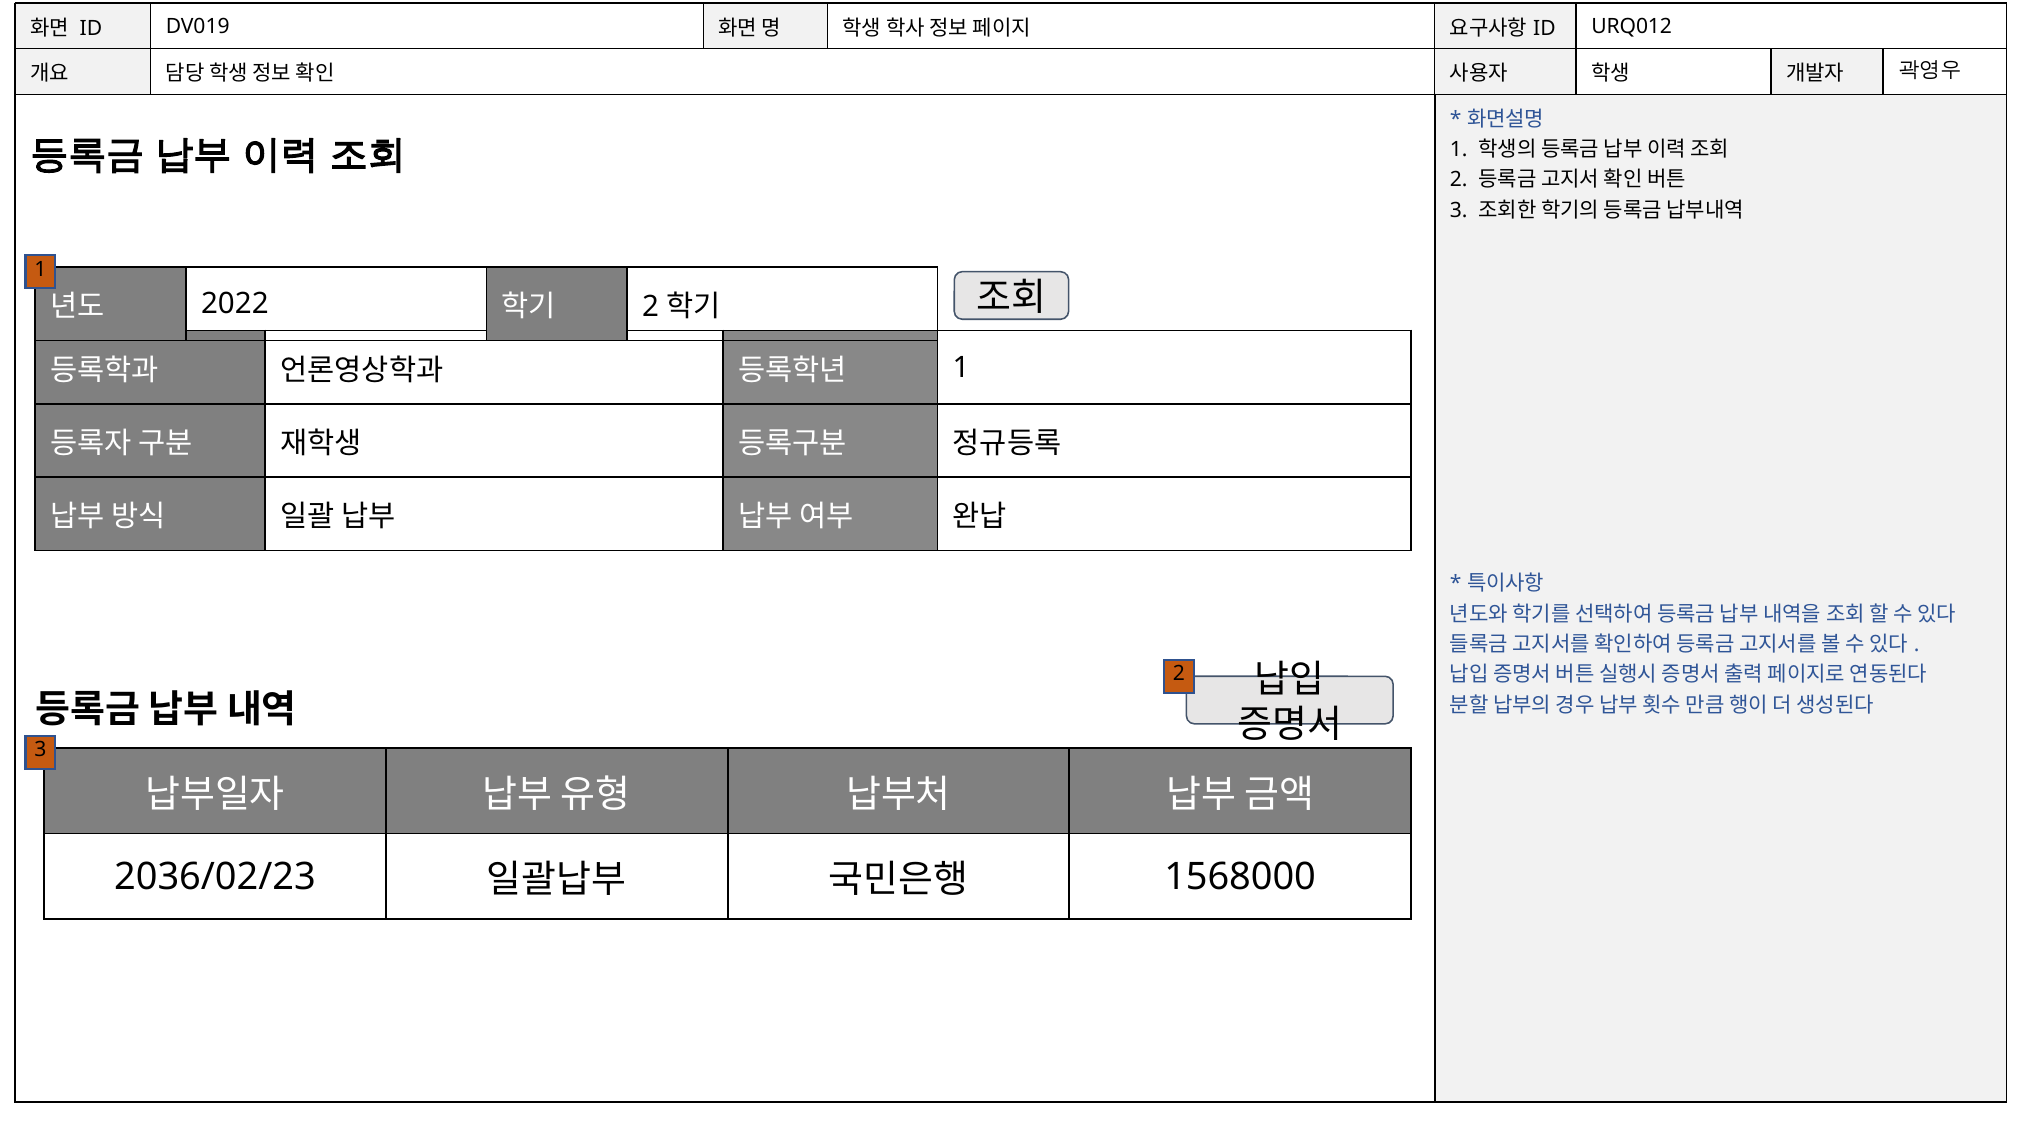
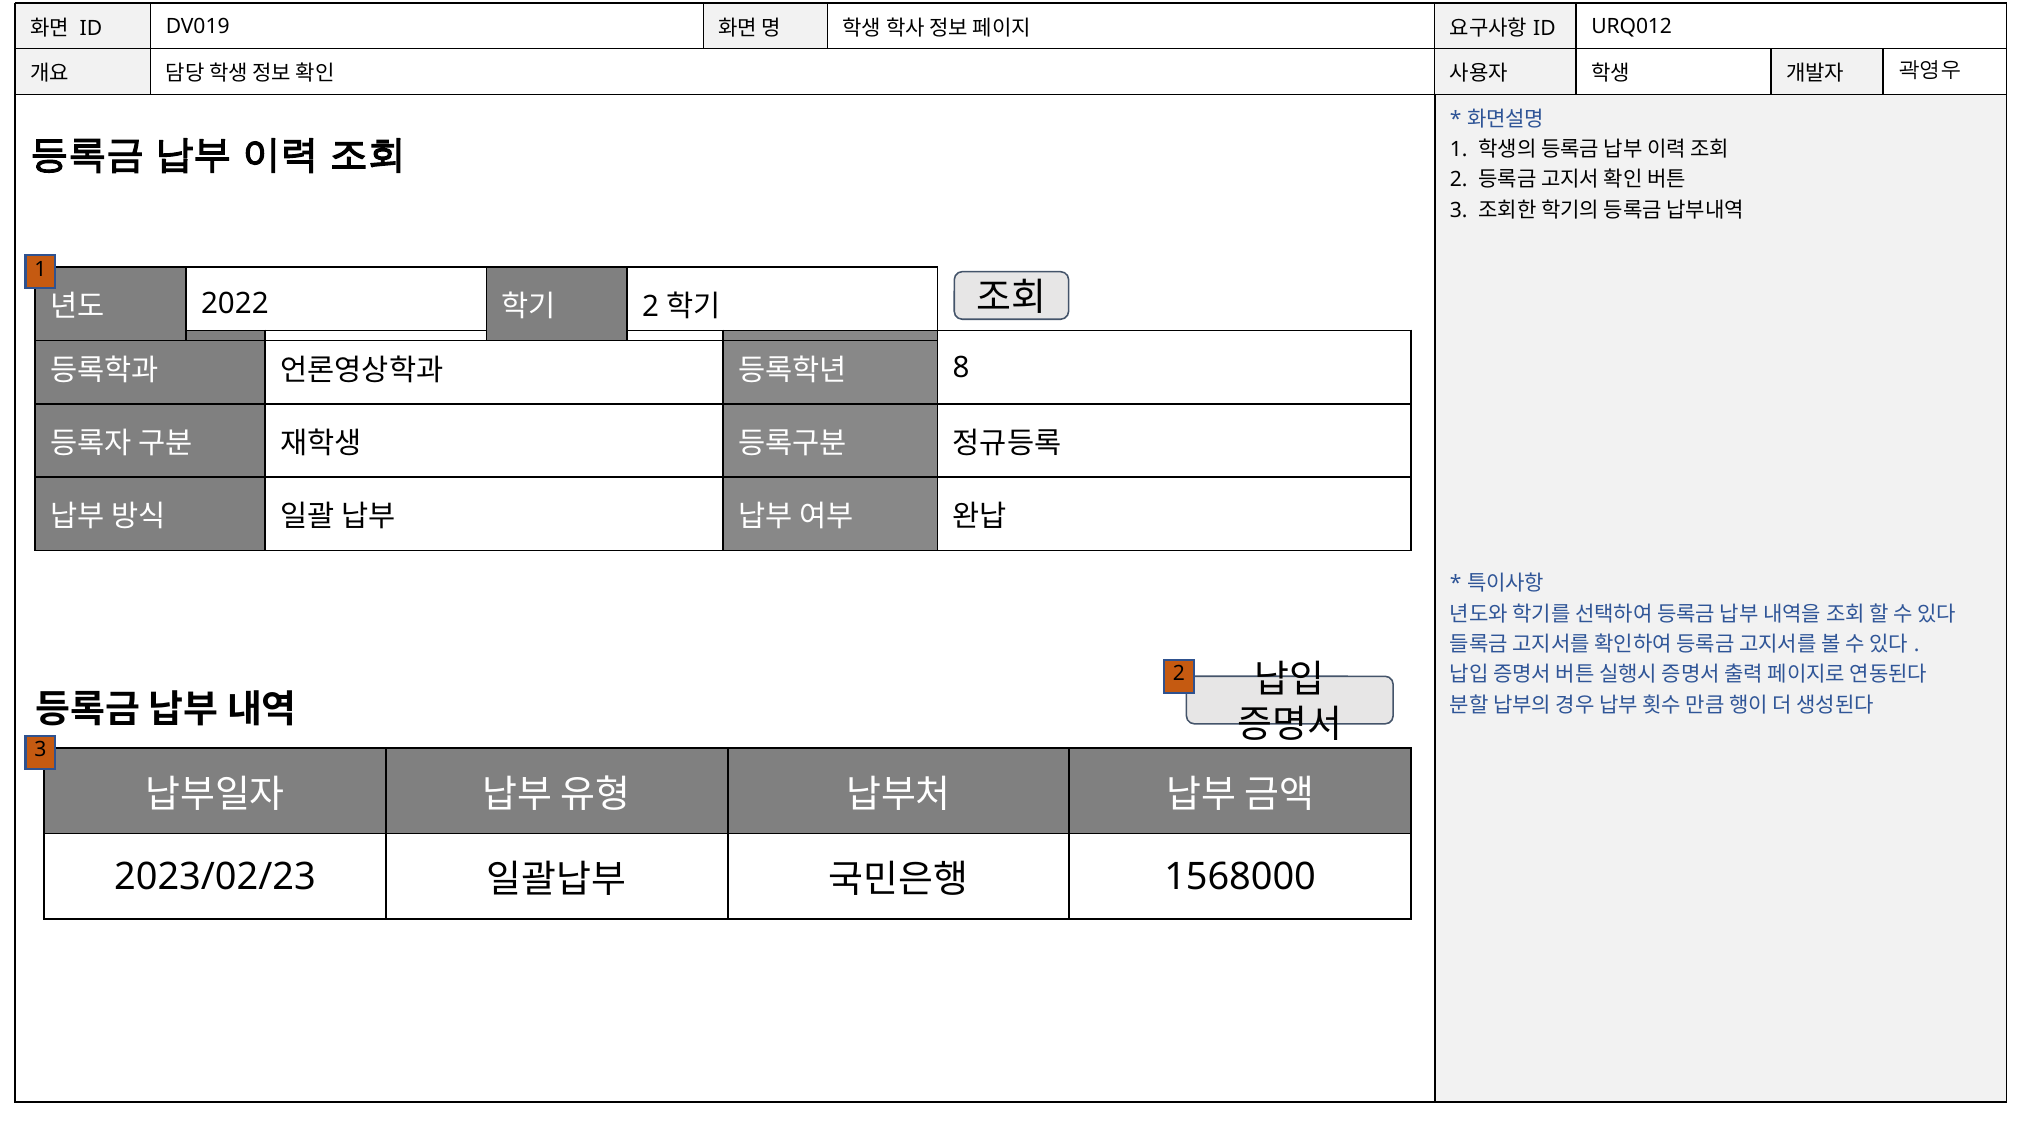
1 at (961, 368): 1 -> 8
2036/02/23: 2036/02/23 -> 2023/02/23
